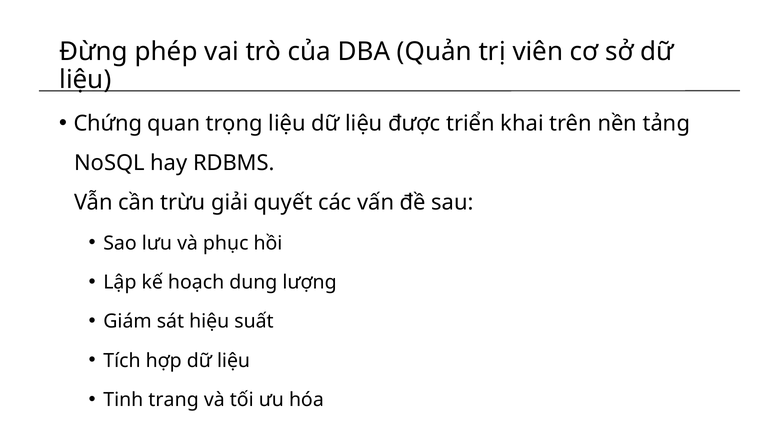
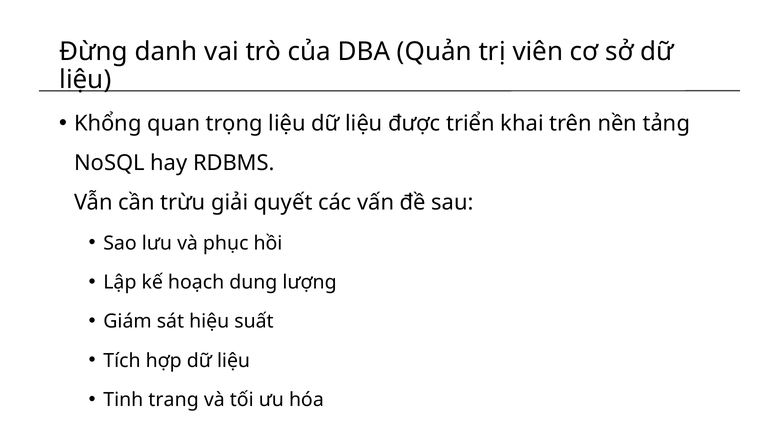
phép: phép -> danh
Chứng: Chứng -> Khổng
